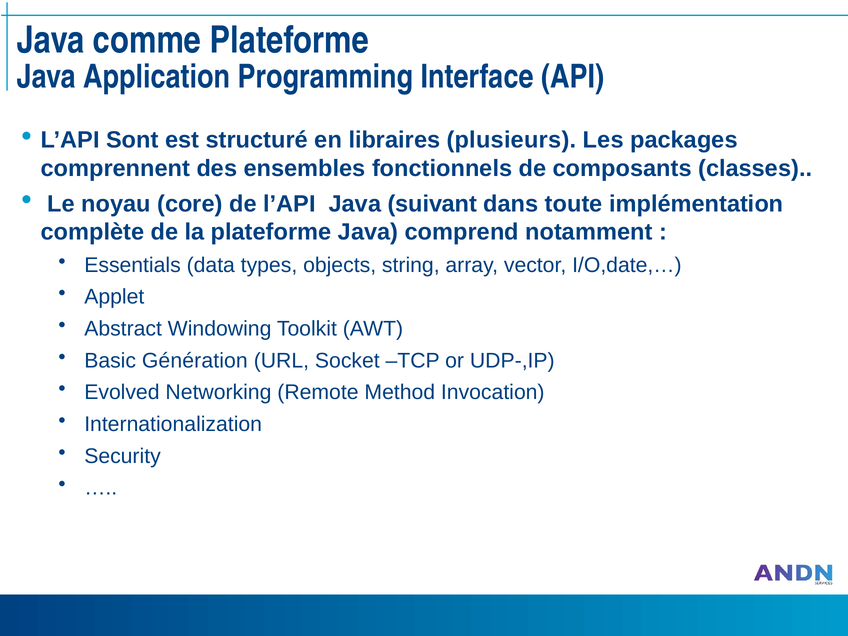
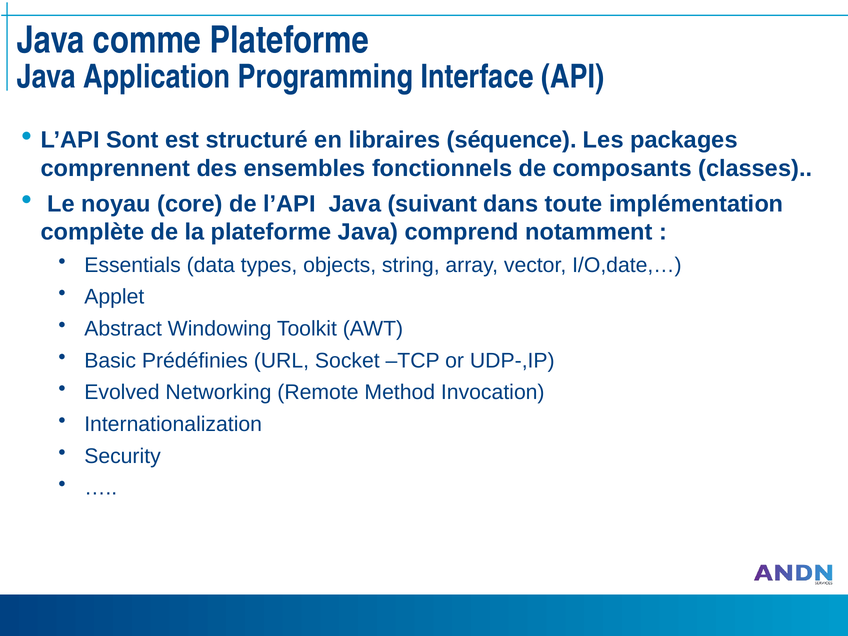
plusieurs: plusieurs -> séquence
Génération: Génération -> Prédéfinies
